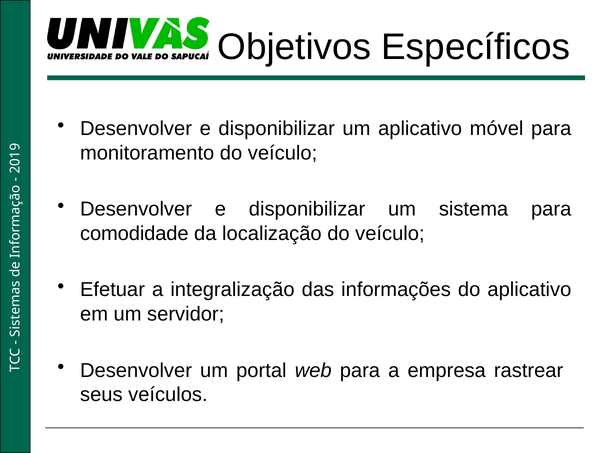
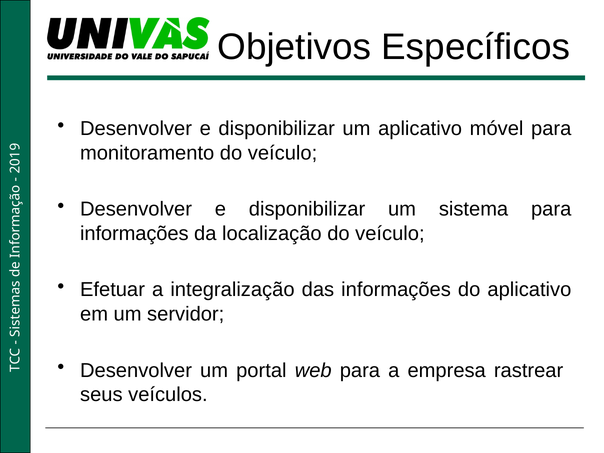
comodidade at (134, 233): comodidade -> informações
